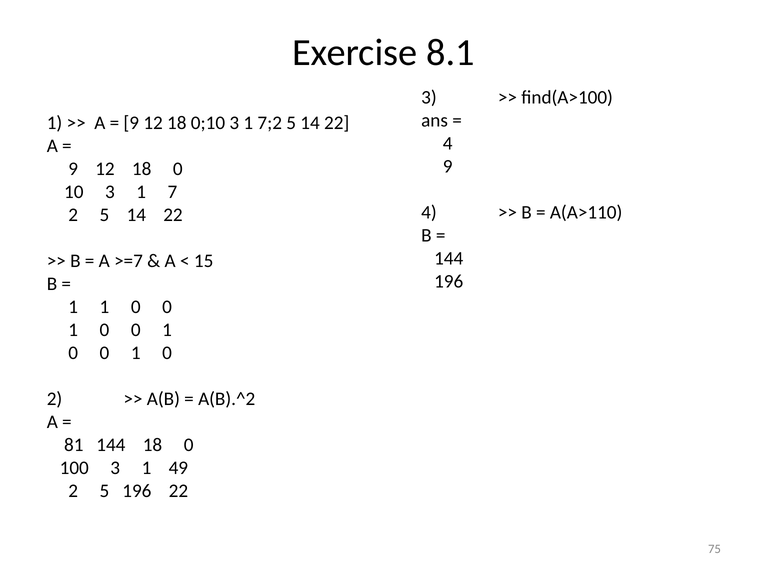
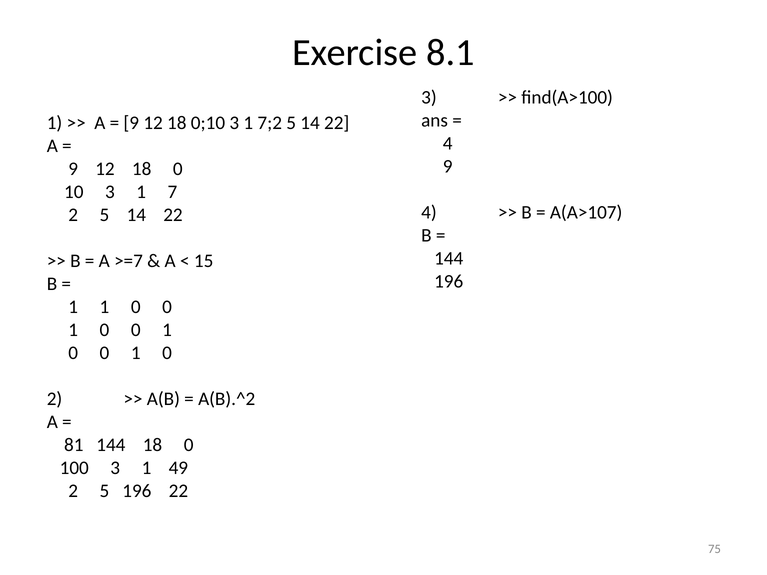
A(A>110: A(A>110 -> A(A>107
